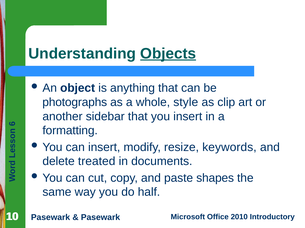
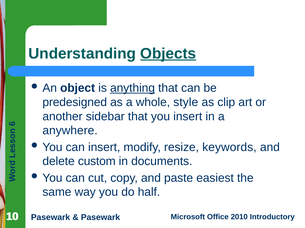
anything underline: none -> present
photographs: photographs -> predesigned
formatting: formatting -> anywhere
treated: treated -> custom
shapes: shapes -> easiest
